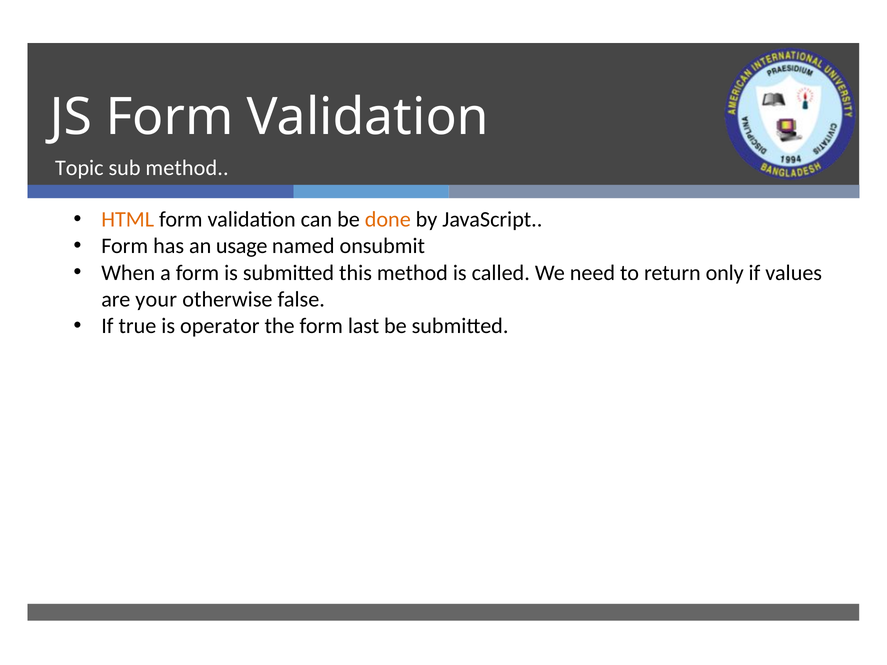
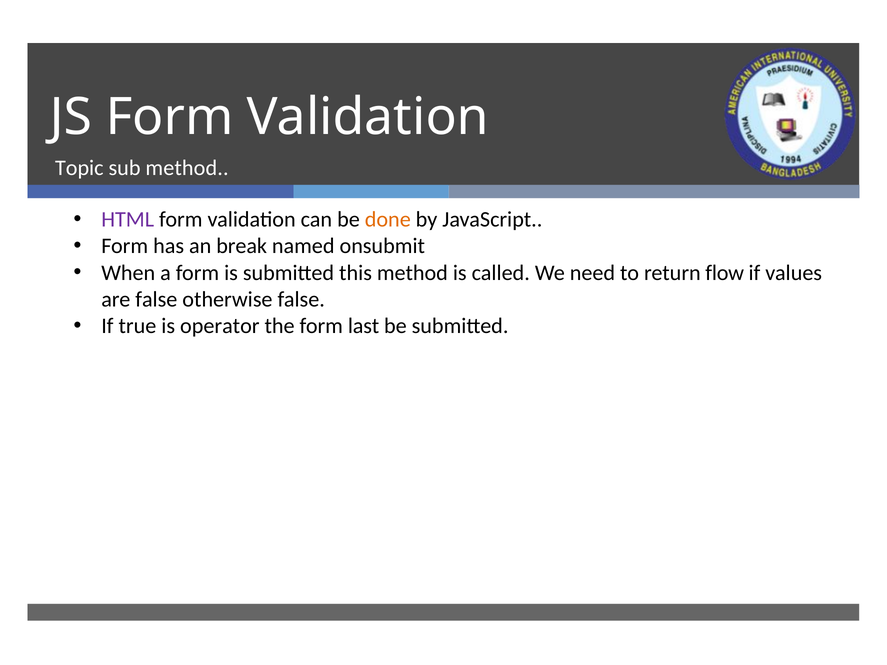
HTML colour: orange -> purple
usage: usage -> break
only: only -> flow
are your: your -> false
